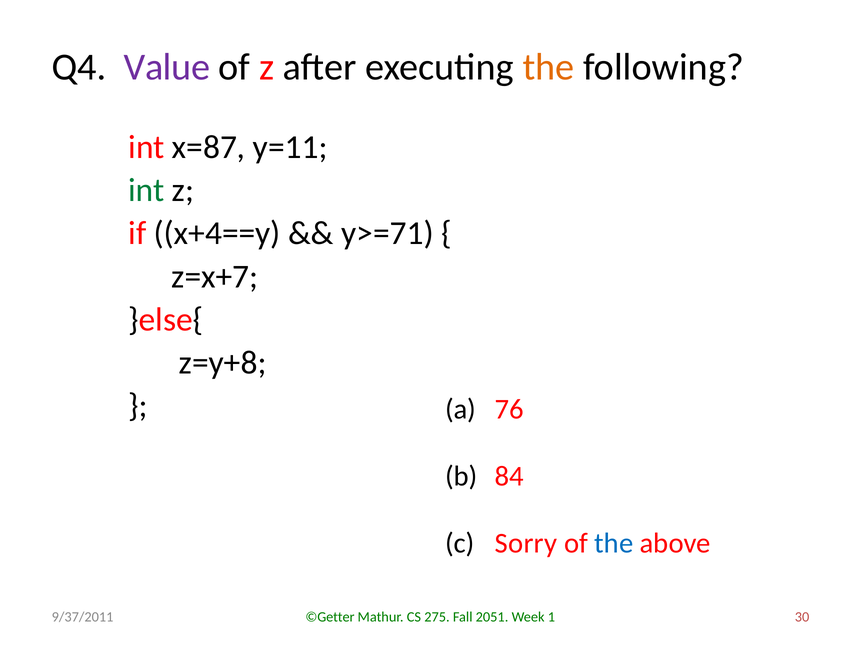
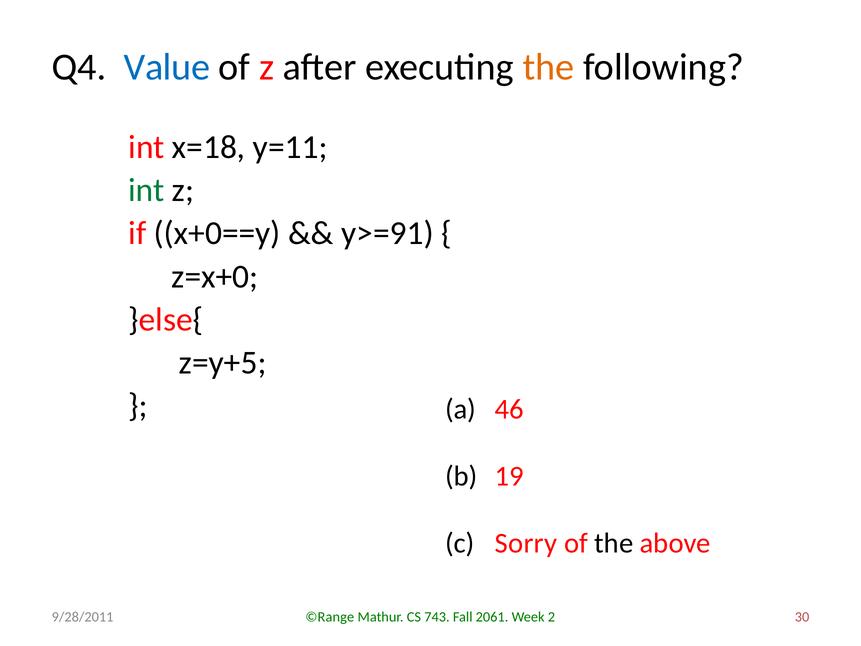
Value colour: purple -> blue
x=87: x=87 -> x=18
x+4==y: x+4==y -> x+0==y
y>=71: y>=71 -> y>=91
z=x+7: z=x+7 -> z=x+0
z=y+8: z=y+8 -> z=y+5
76: 76 -> 46
84: 84 -> 19
the at (614, 543) colour: blue -> black
©Getter: ©Getter -> ©Range
275: 275 -> 743
2051: 2051 -> 2061
1: 1 -> 2
9/37/2011: 9/37/2011 -> 9/28/2011
